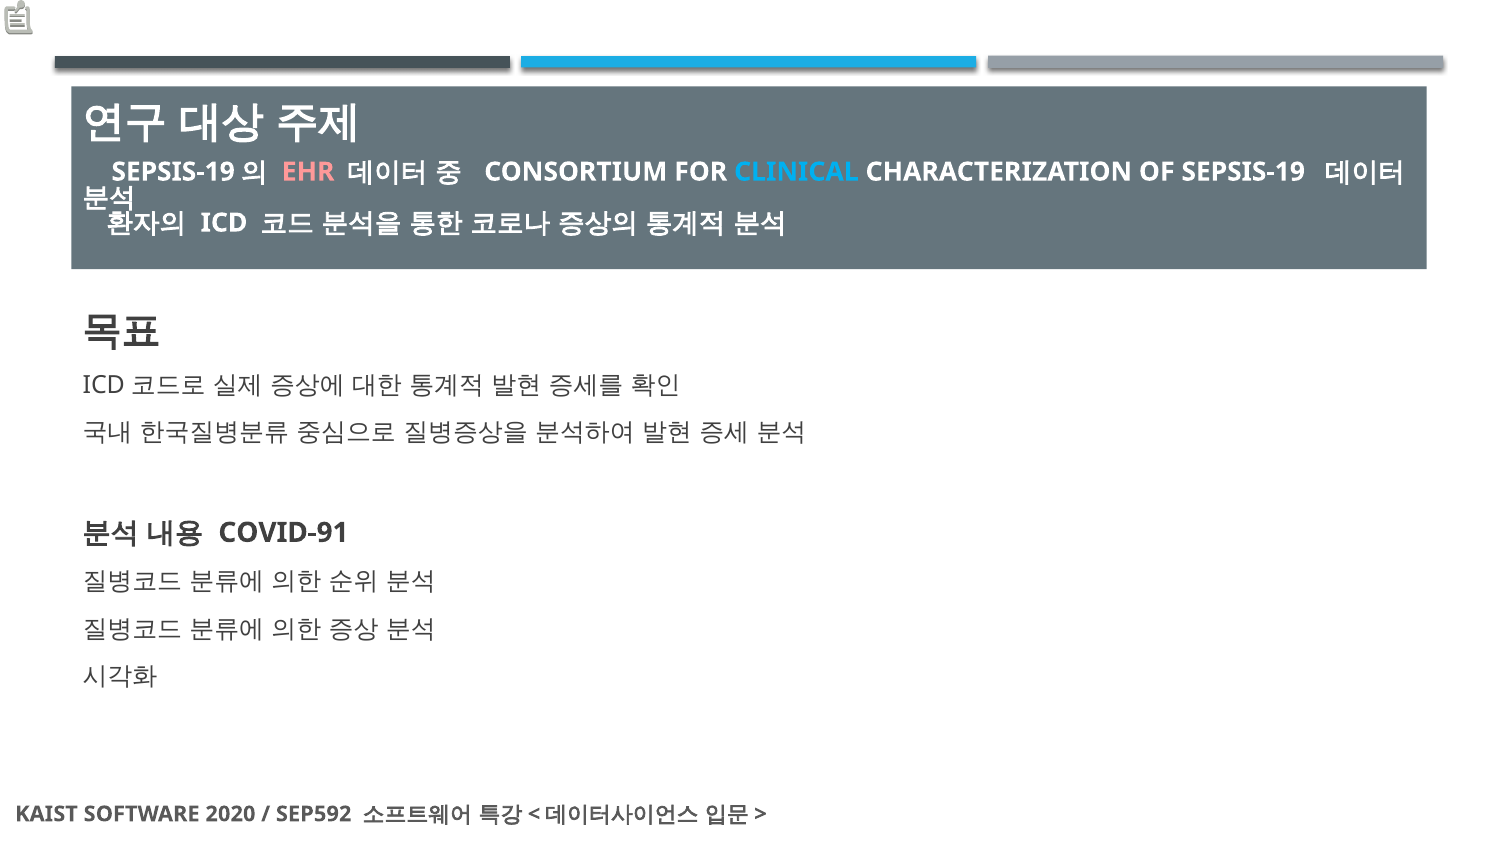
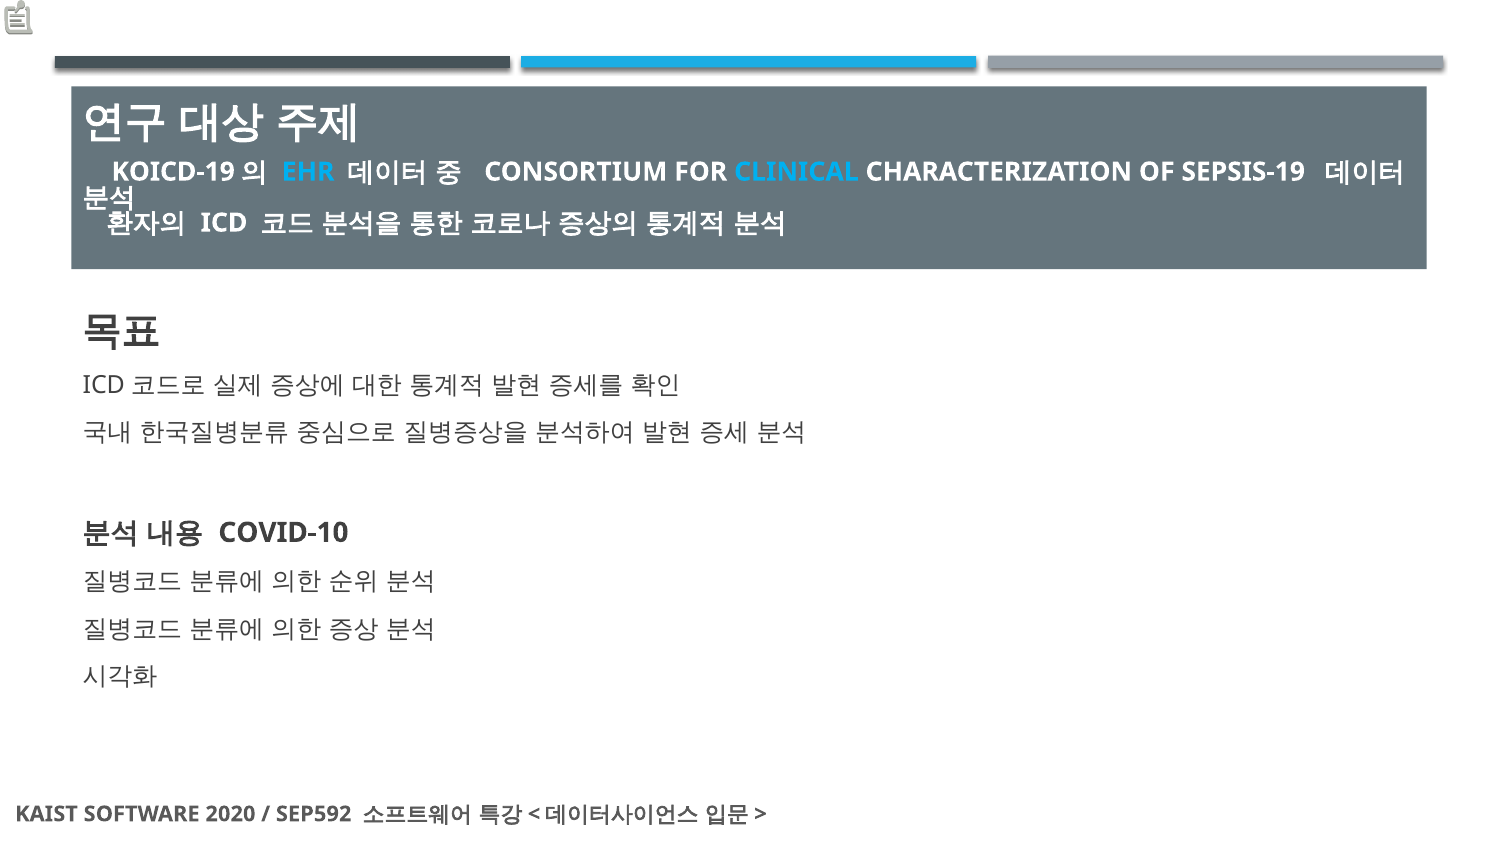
SEPSIS-19 at (173, 172): SEPSIS-19 -> KOICD-19
EHR colour: pink -> light blue
COVID-91: COVID-91 -> COVID-10
